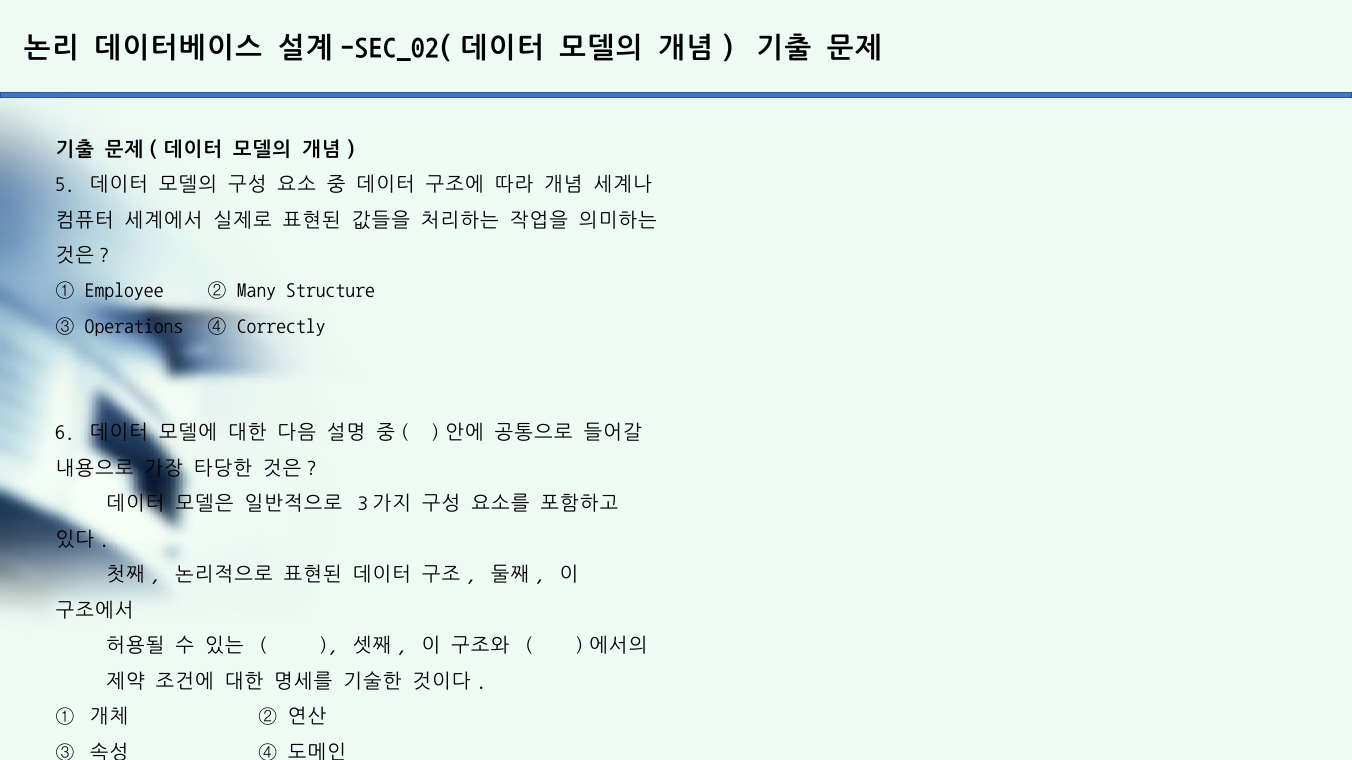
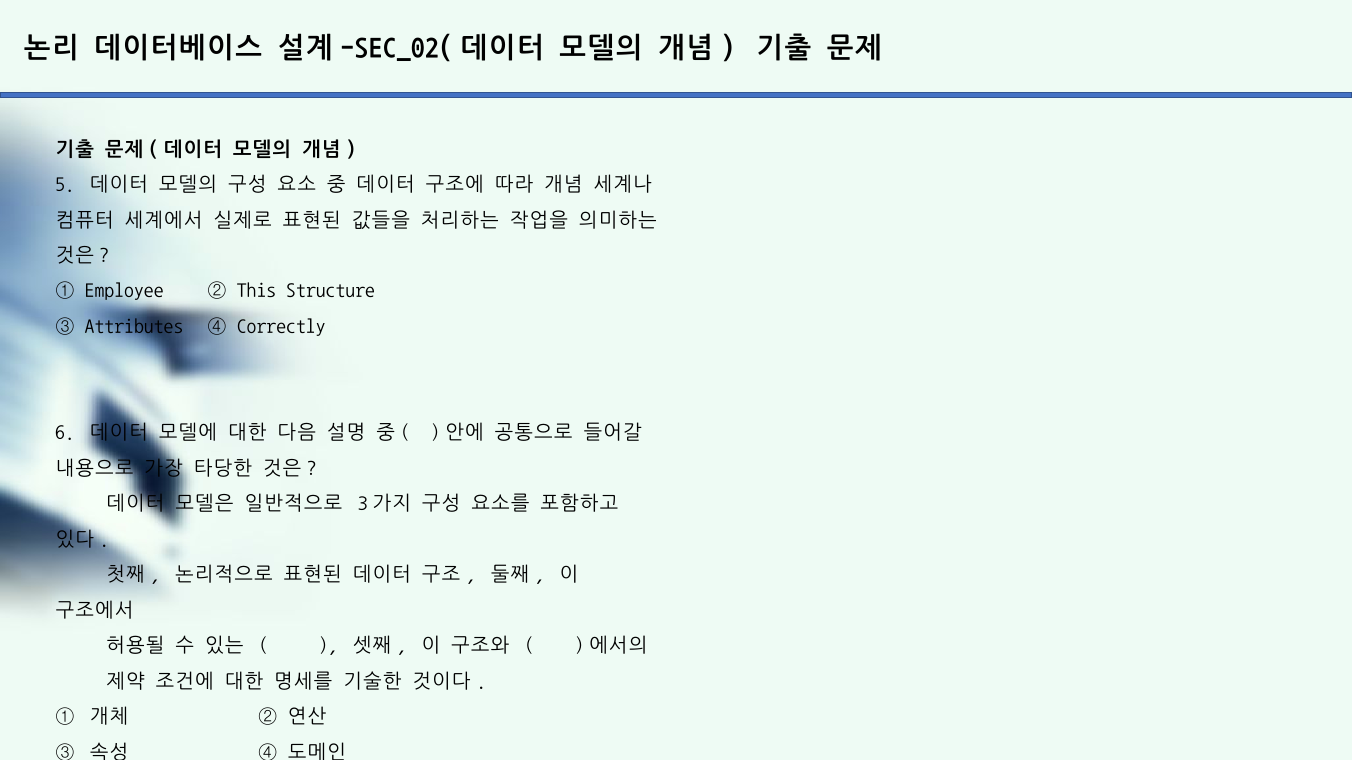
Many: Many -> This
Operations: Operations -> Attributes
